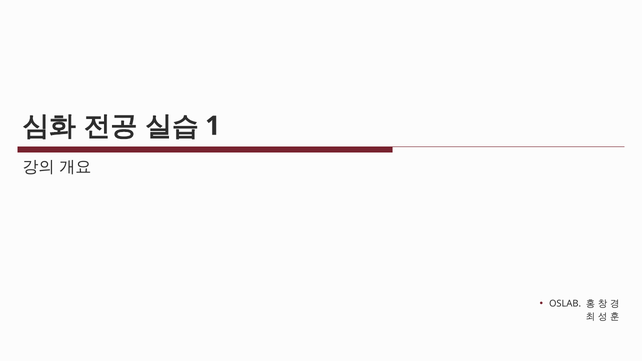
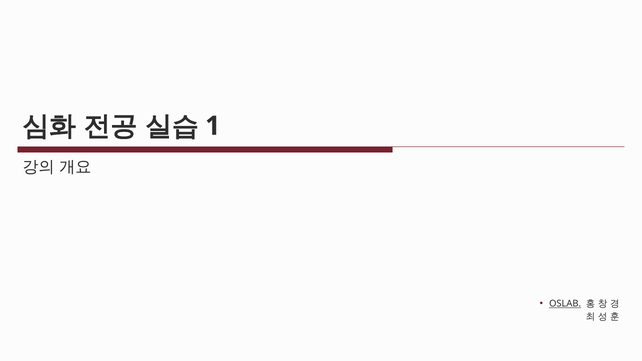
OSLAB underline: none -> present
